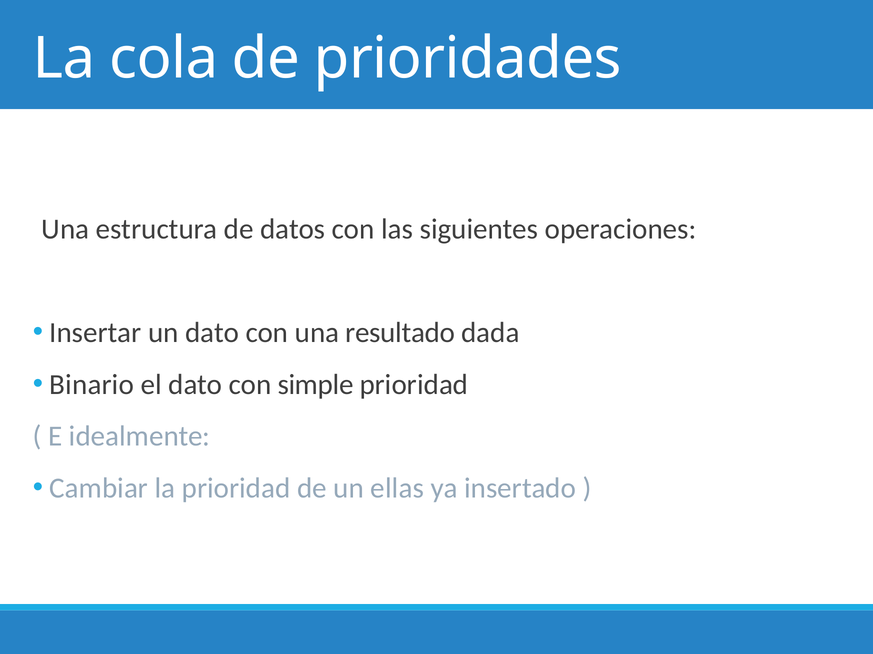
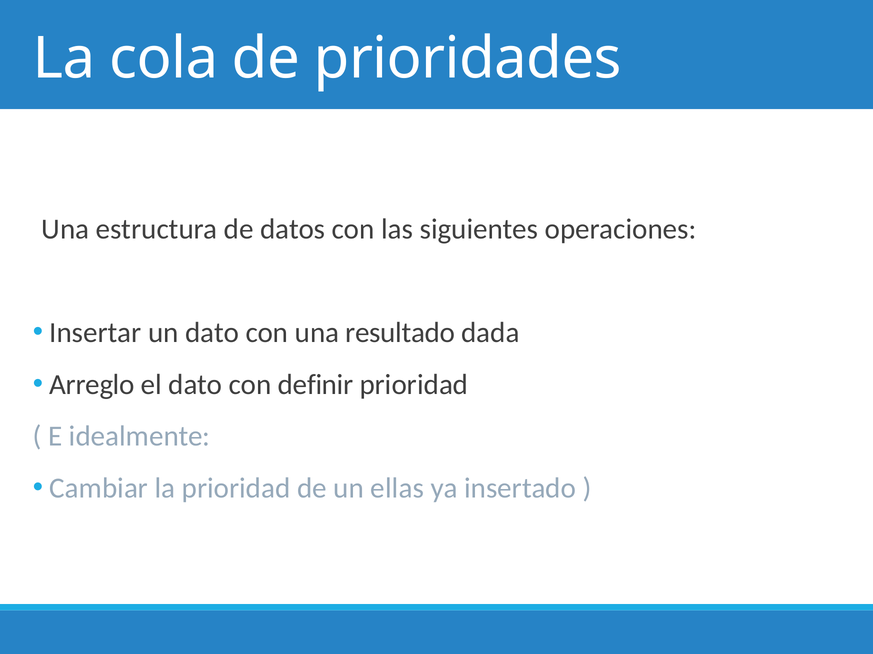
Binario: Binario -> Arreglo
simple: simple -> definir
